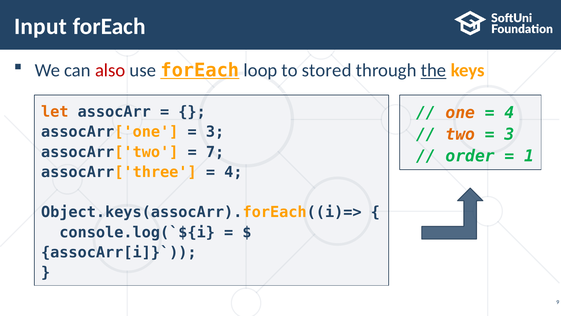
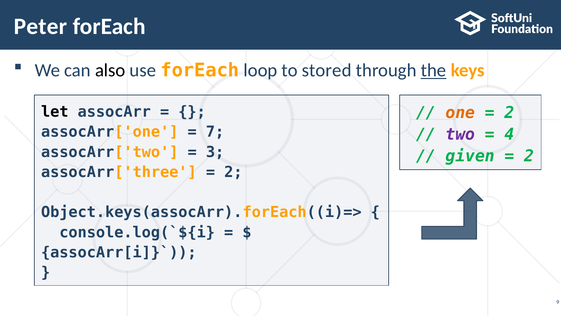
Input: Input -> Peter
also colour: red -> black
forEach at (200, 70) underline: present -> none
let colour: orange -> black
4 at (509, 113): 4 -> 2
3 at (215, 132): 3 -> 7
two colour: orange -> purple
3 at (509, 134): 3 -> 4
7: 7 -> 3
order: order -> given
1 at (529, 156): 1 -> 2
4 at (233, 172): 4 -> 2
